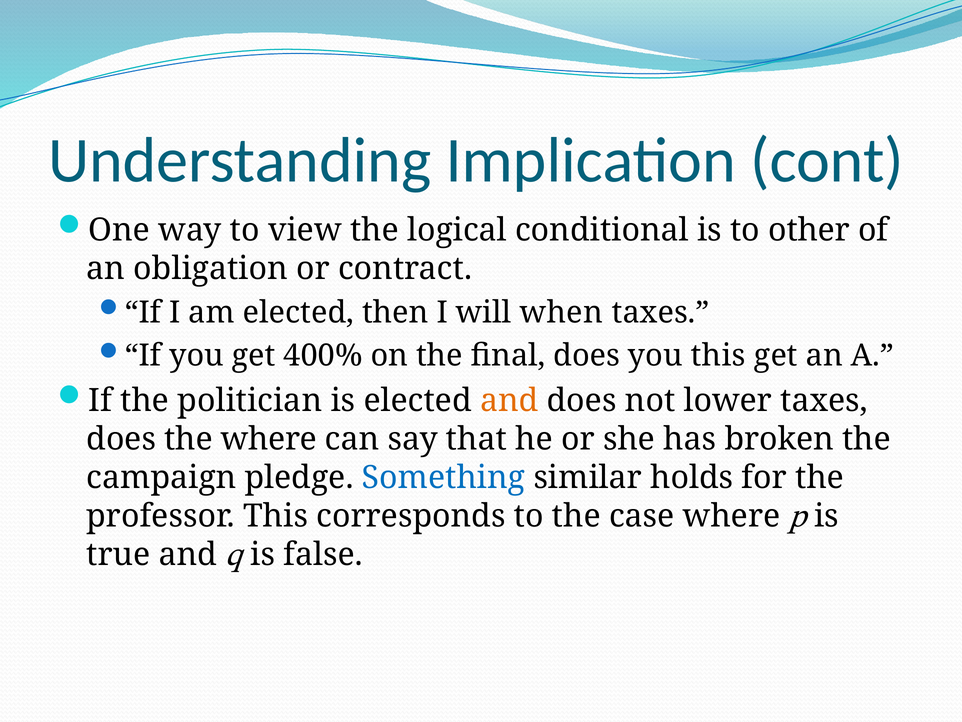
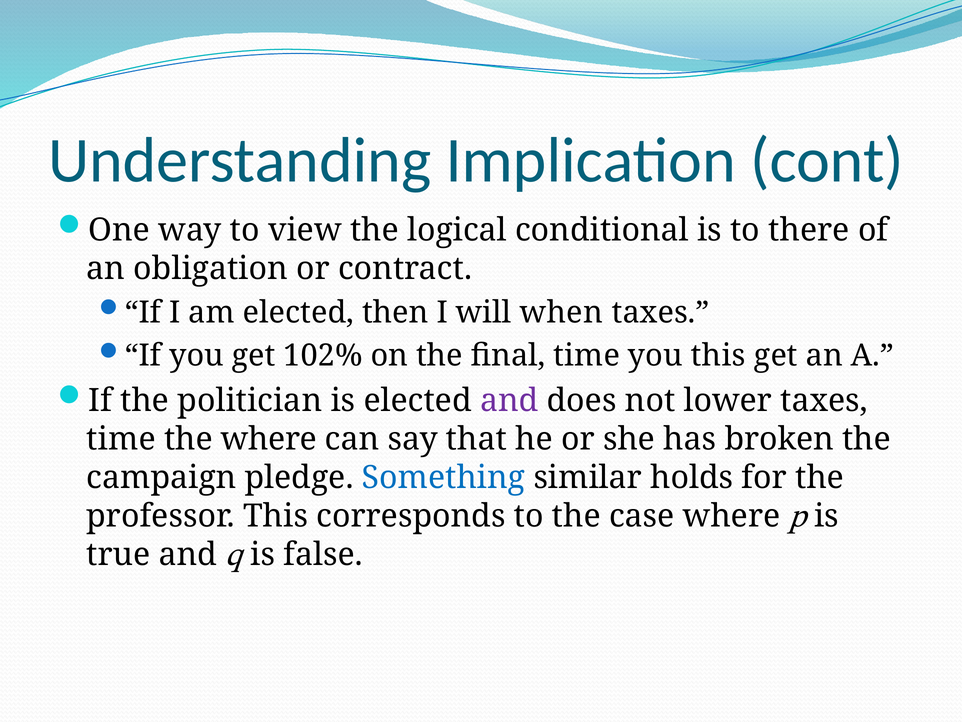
other: other -> there
400%: 400% -> 102%
final does: does -> time
and at (509, 400) colour: orange -> purple
does at (121, 439): does -> time
